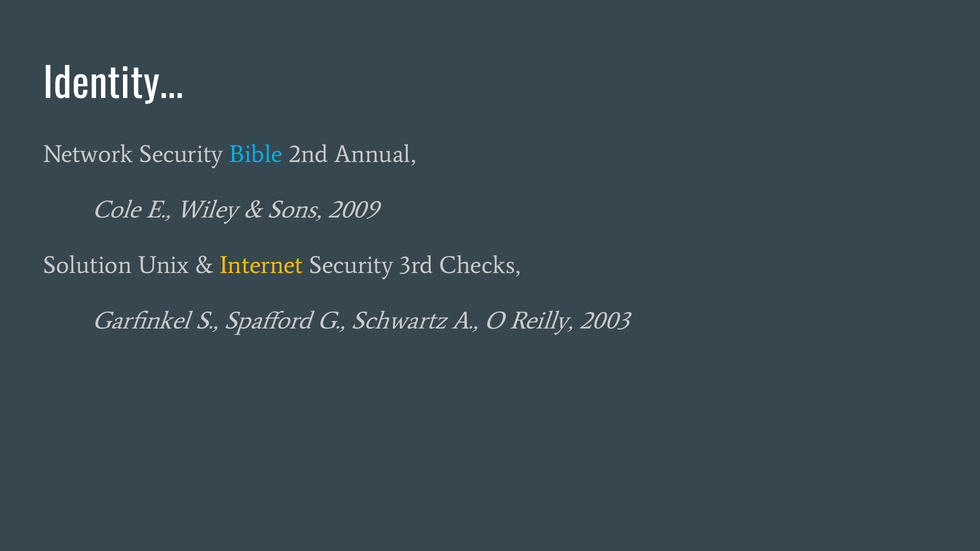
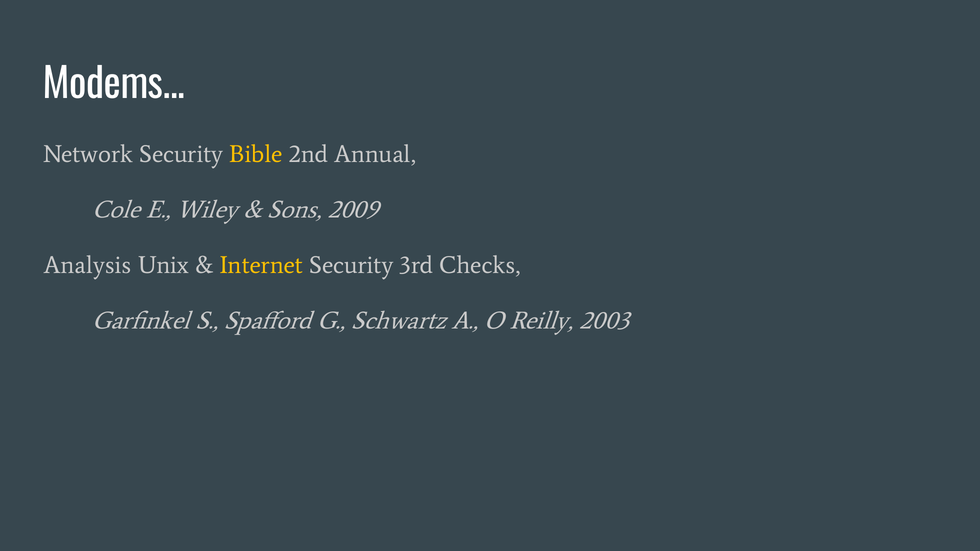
Identity: Identity -> Modems
Bible colour: light blue -> yellow
Solution: Solution -> Analysis
